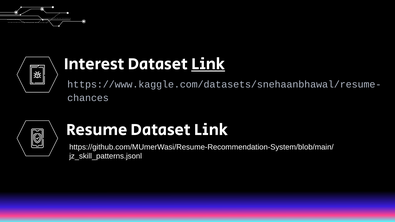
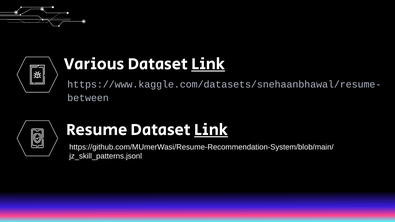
Interest: Interest -> Various
chances: chances -> between
Link at (211, 130) underline: none -> present
